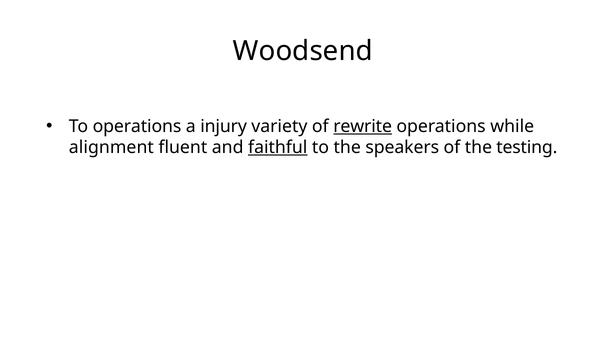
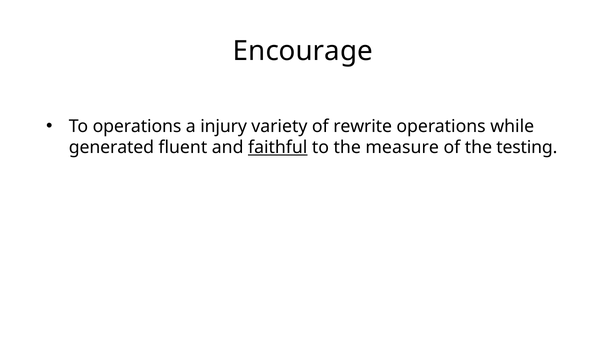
Woodsend: Woodsend -> Encourage
rewrite underline: present -> none
alignment: alignment -> generated
speakers: speakers -> measure
